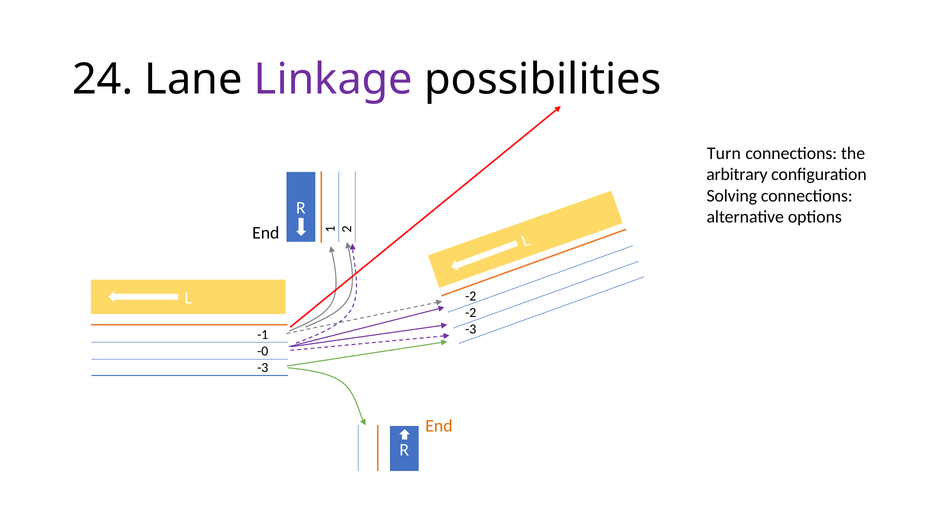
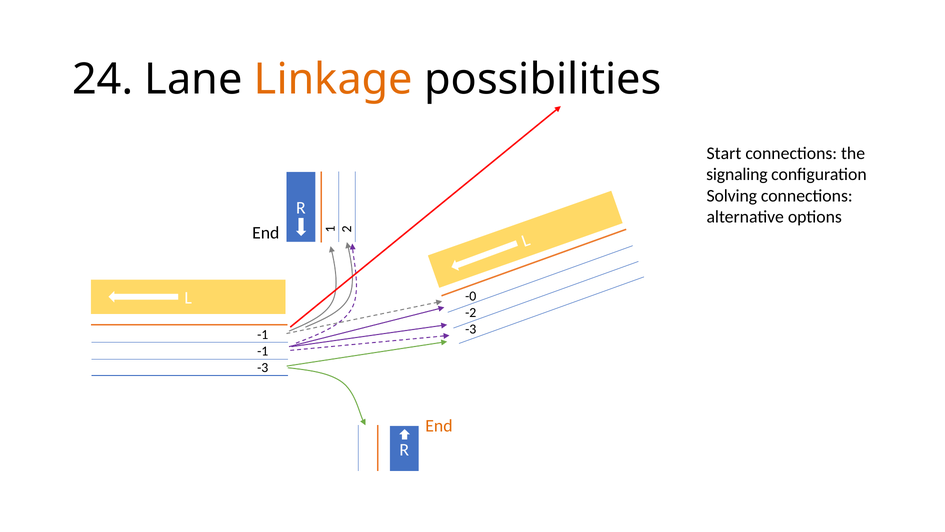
Linkage colour: purple -> orange
Turn: Turn -> Start
arbitrary: arbitrary -> signaling
-2 at (471, 296): -2 -> -0
-0 at (263, 351): -0 -> -1
